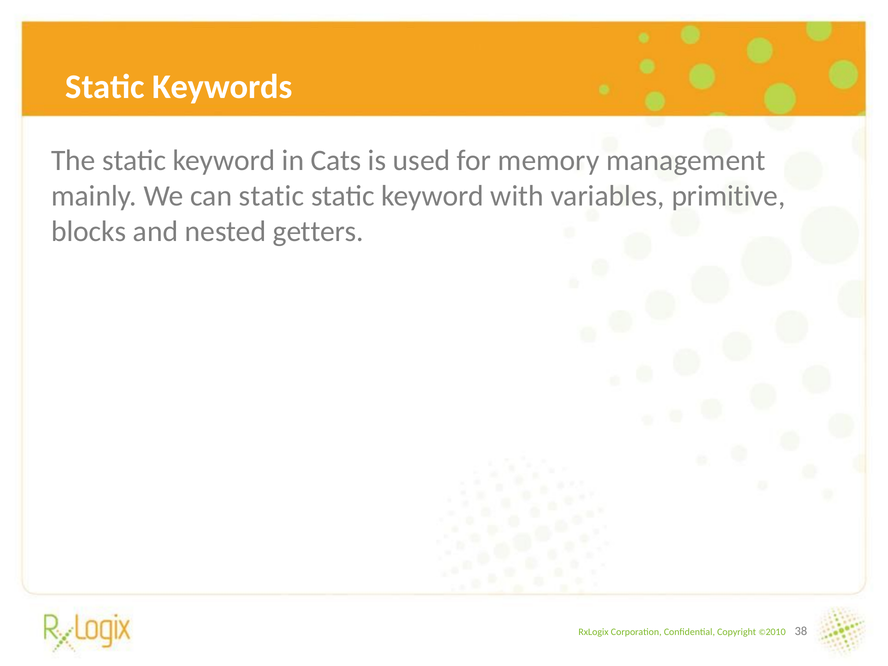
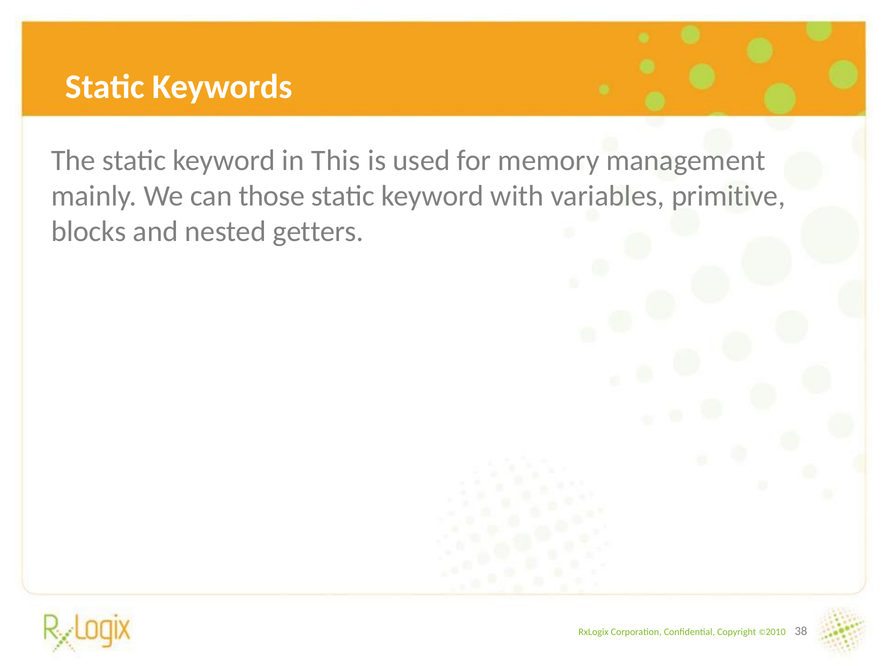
Cats: Cats -> This
can static: static -> those
